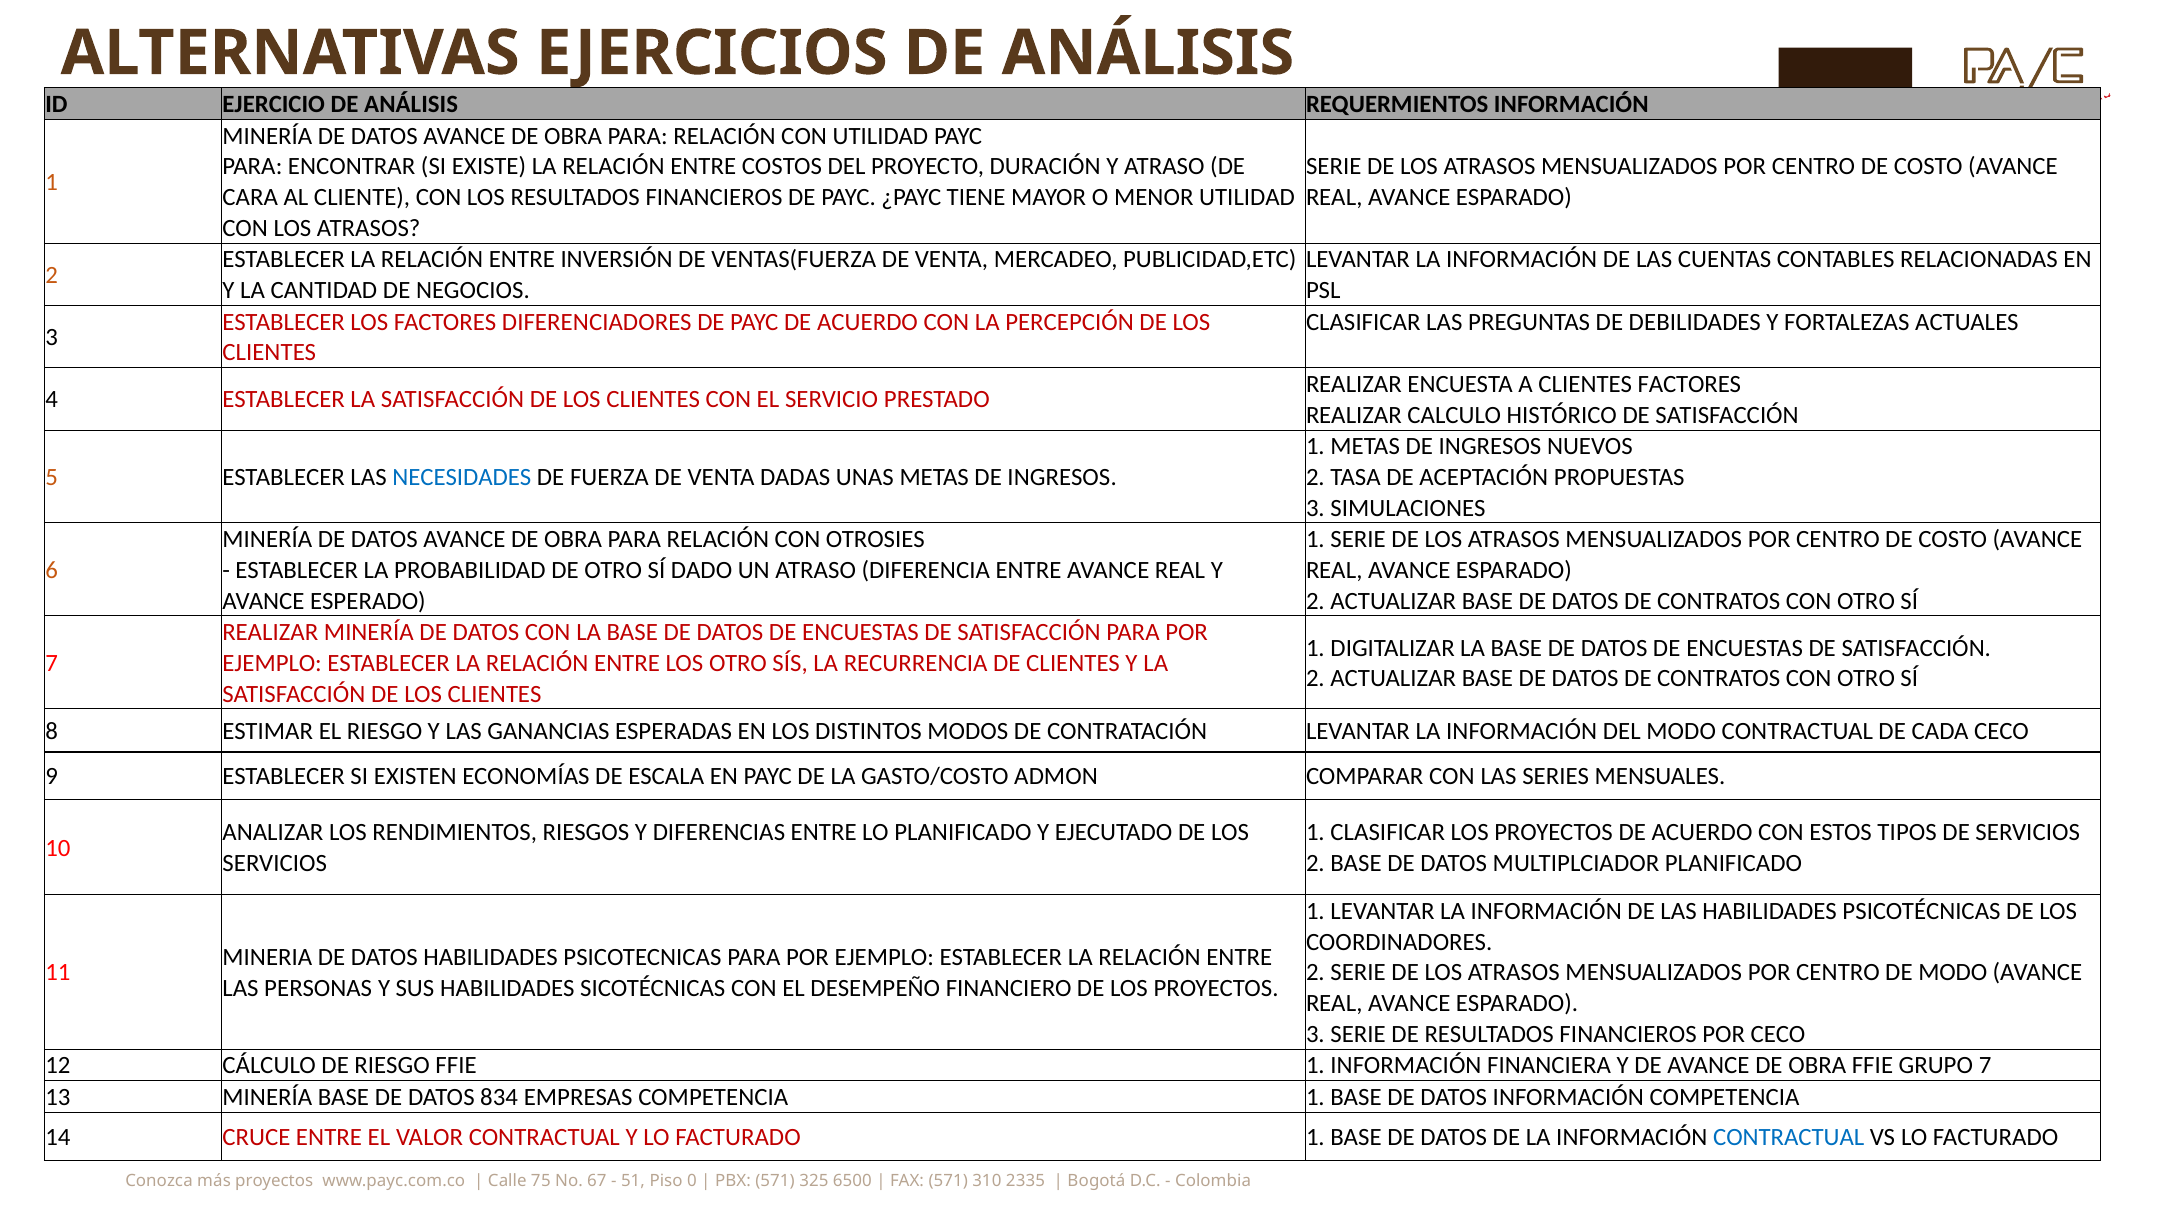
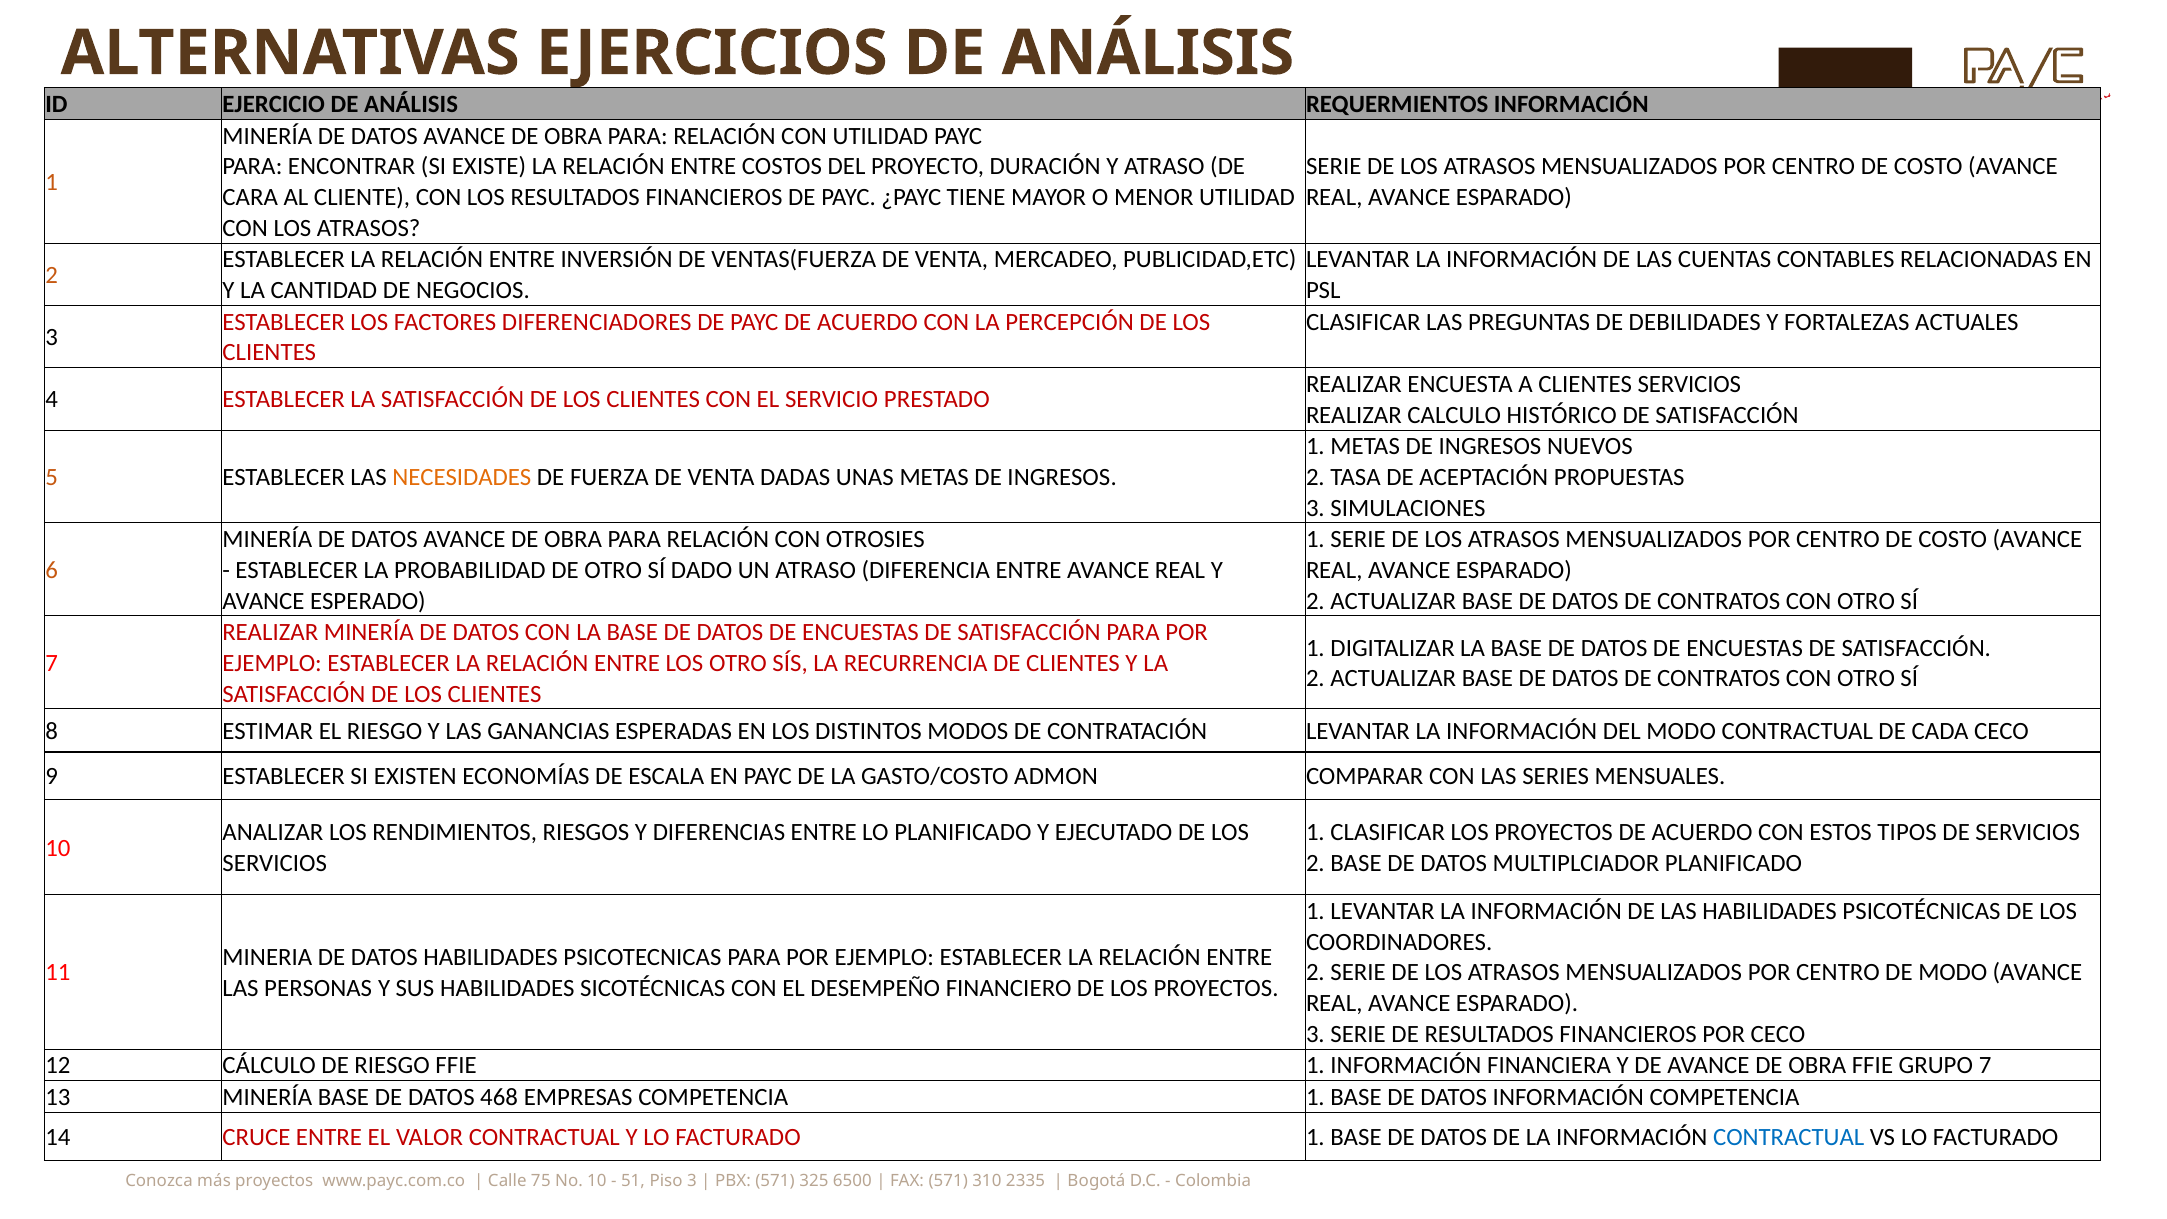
CLIENTES FACTORES: FACTORES -> SERVICIOS
NECESIDADES colour: blue -> orange
834: 834 -> 468
67 at (597, 1181): 67 -> 10
0 at (692, 1181): 0 -> 3
